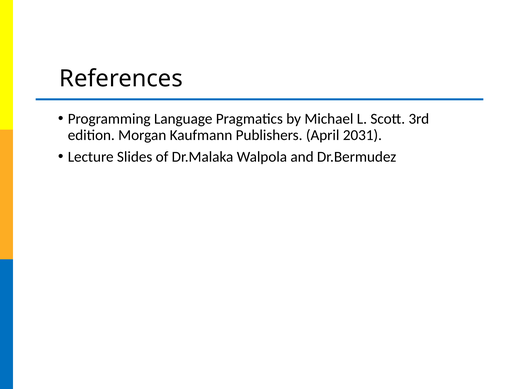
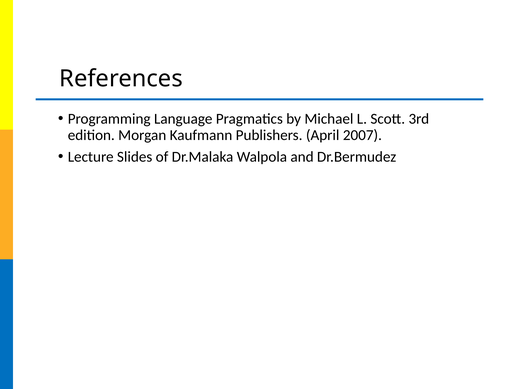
2031: 2031 -> 2007
